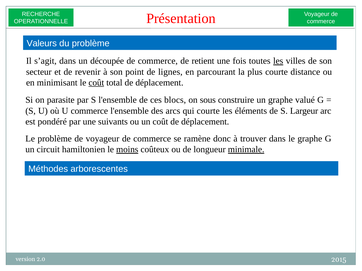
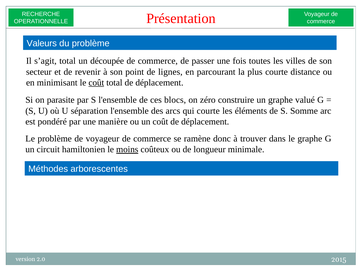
s’agit dans: dans -> total
retient: retient -> passer
les at (278, 61) underline: present -> none
sous: sous -> zéro
U commerce: commerce -> séparation
Largeur: Largeur -> Somme
suivants: suivants -> manière
minimale underline: present -> none
